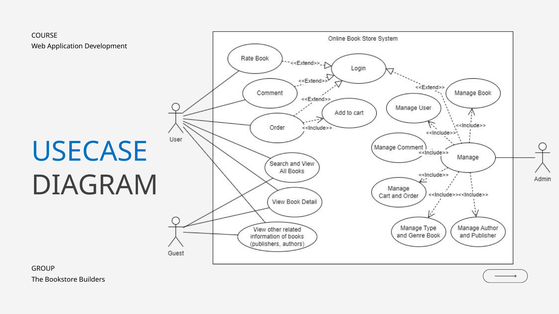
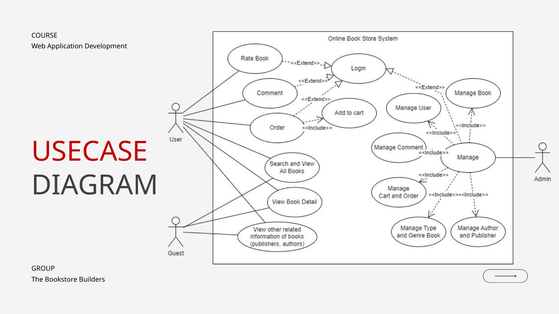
USECASE colour: blue -> red
